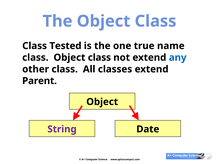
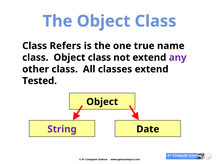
Tested: Tested -> Refers
any colour: blue -> purple
Parent: Parent -> Tested
